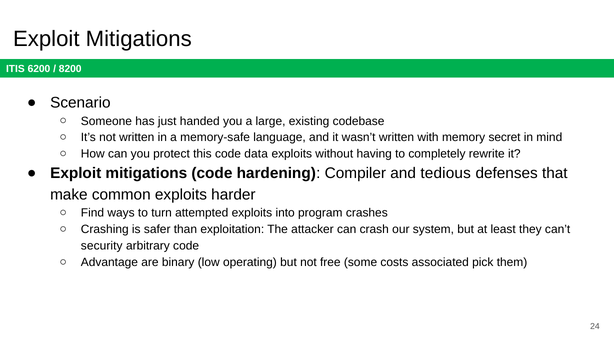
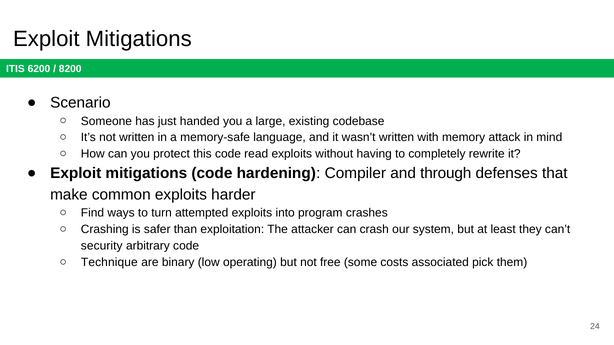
secret: secret -> attack
data: data -> read
tedious: tedious -> through
Advantage: Advantage -> Technique
